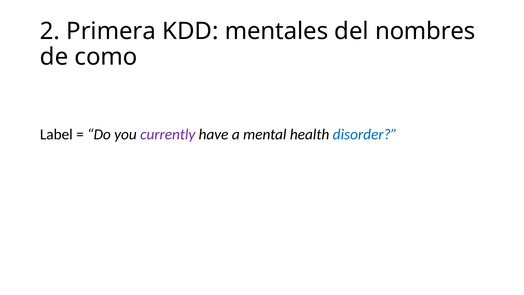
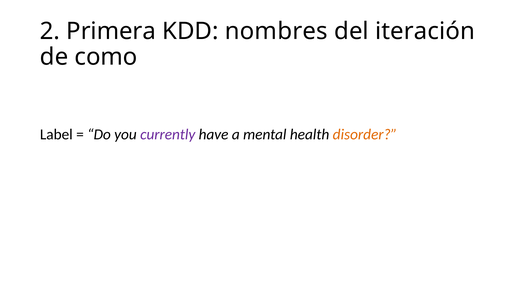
mentales: mentales -> nombres
nombres: nombres -> iteración
disorder colour: blue -> orange
